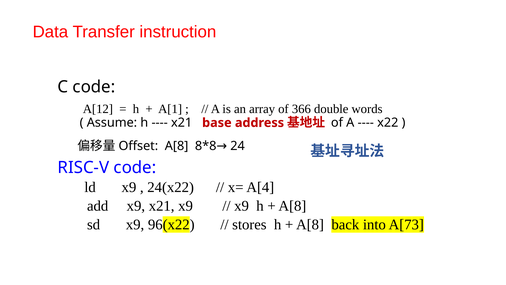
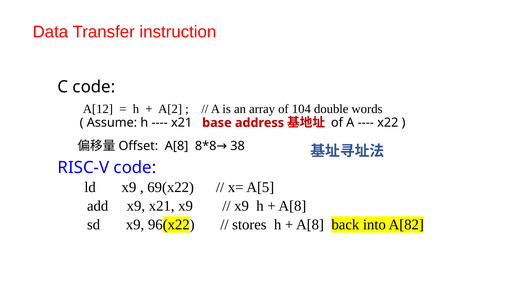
A[1: A[1 -> A[2
366: 366 -> 104
24: 24 -> 38
24(x22: 24(x22 -> 69(x22
A[4: A[4 -> A[5
A[73: A[73 -> A[82
